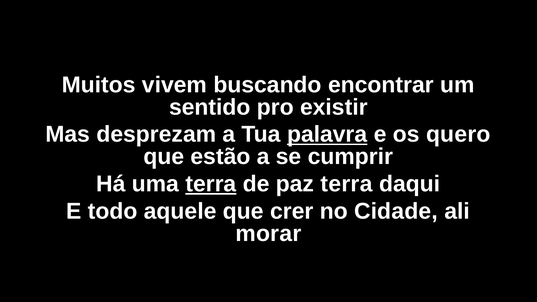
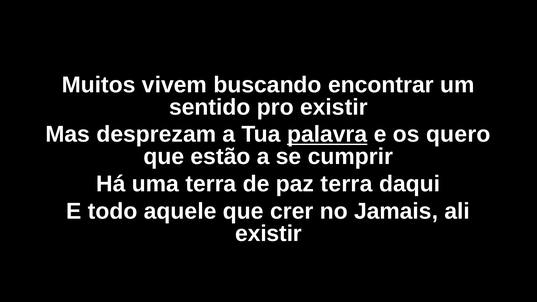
terra at (211, 184) underline: present -> none
Cidade: Cidade -> Jamais
morar at (268, 234): morar -> existir
